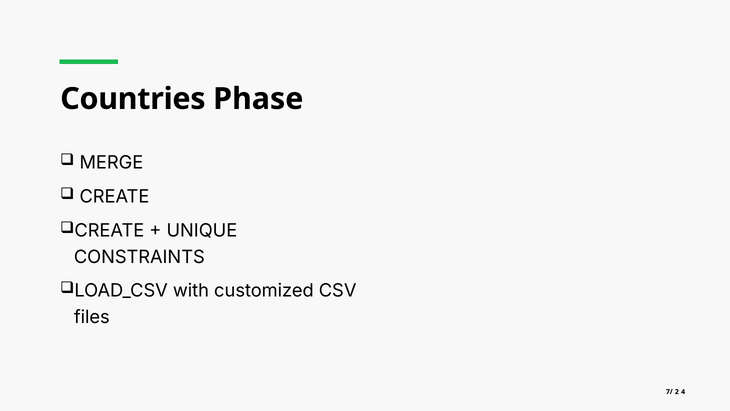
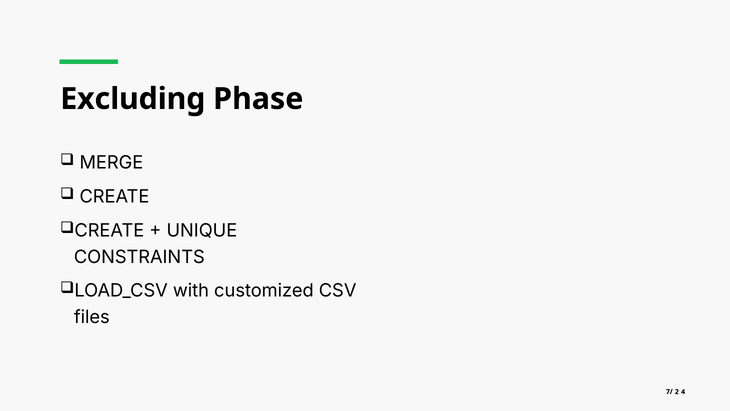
Countries: Countries -> Excluding
